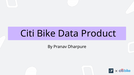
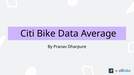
Product: Product -> Average
